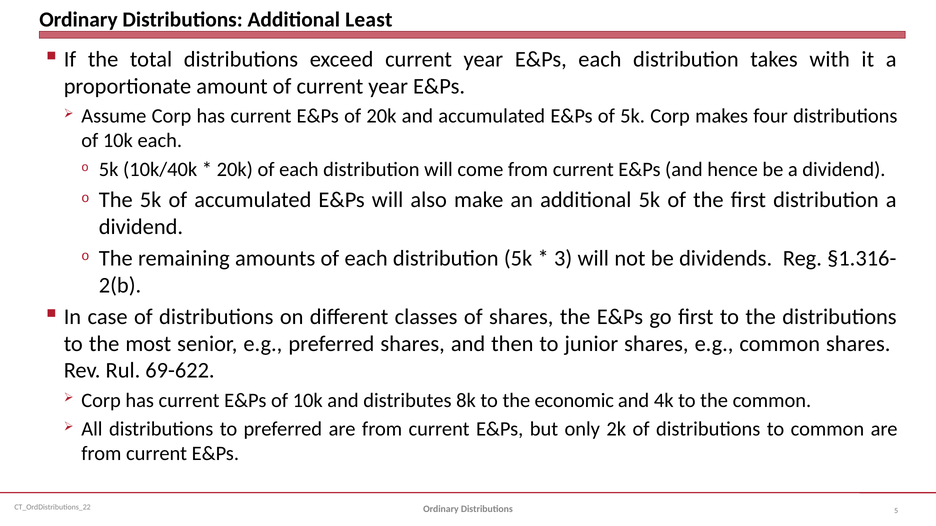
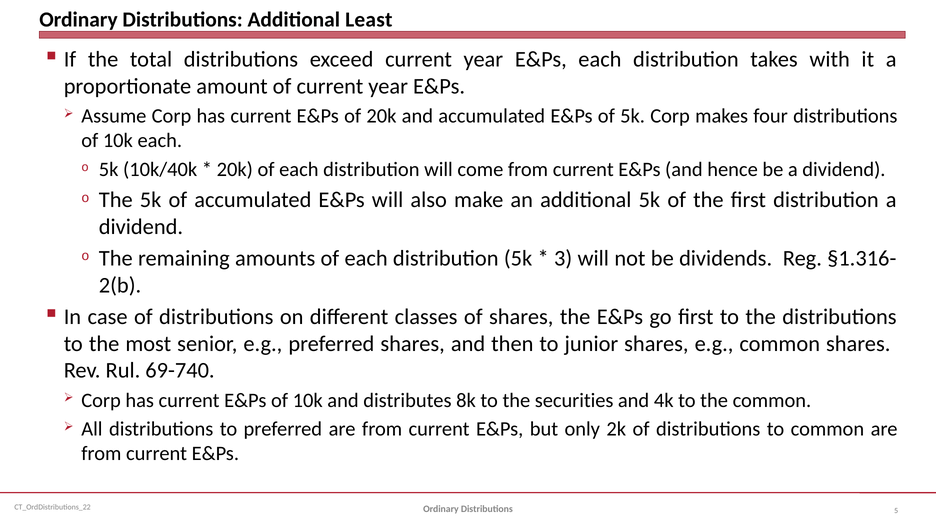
69-622: 69-622 -> 69-740
economic: economic -> securities
